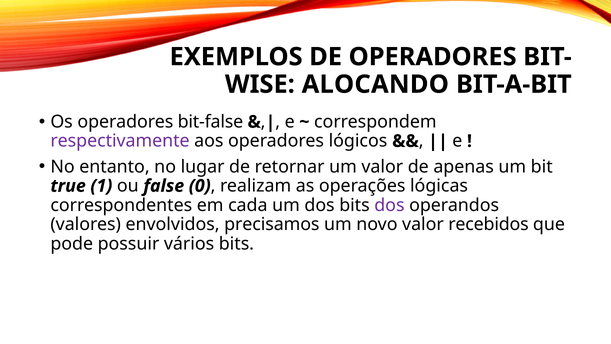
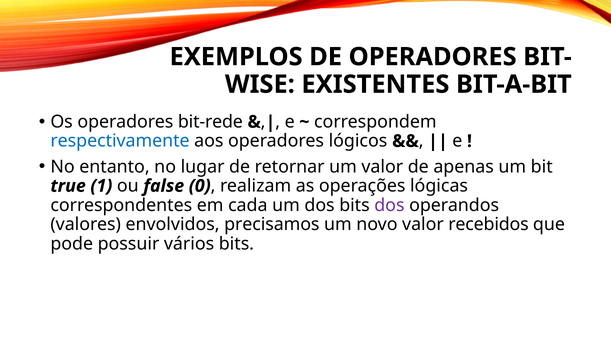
ALOCANDO: ALOCANDO -> EXISTENTES
bit-false: bit-false -> bit-rede
respectivamente colour: purple -> blue
